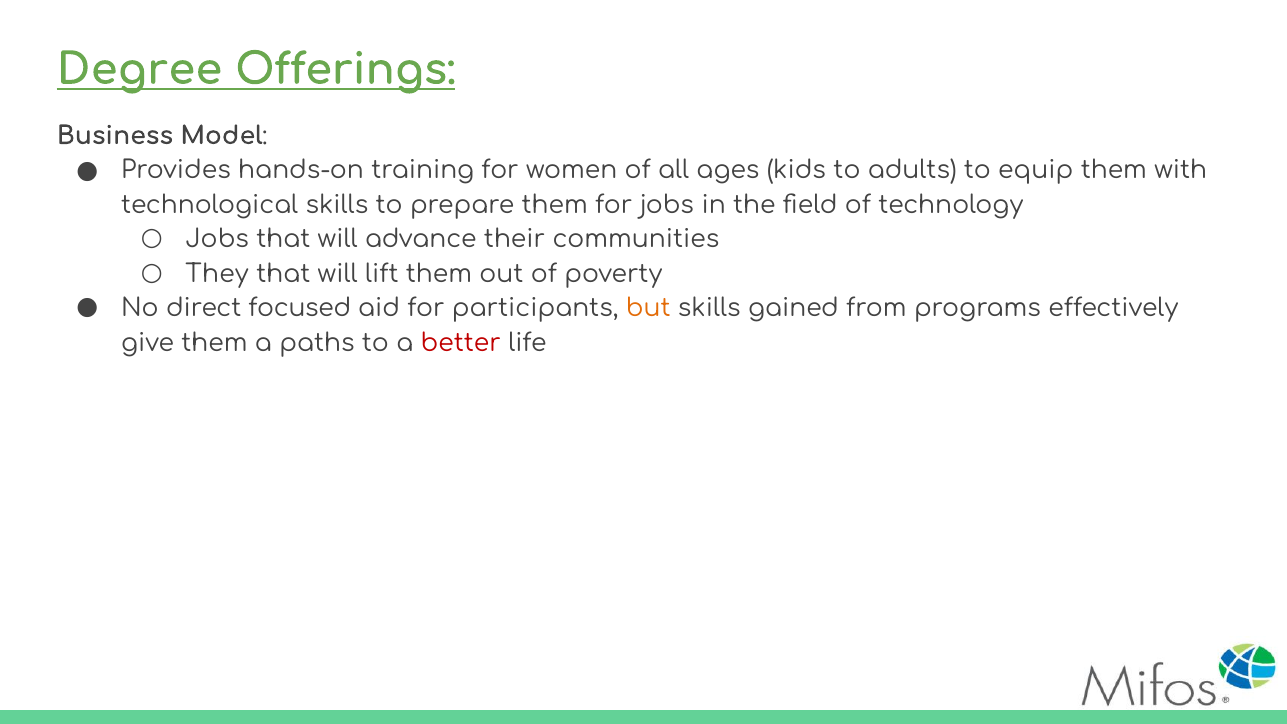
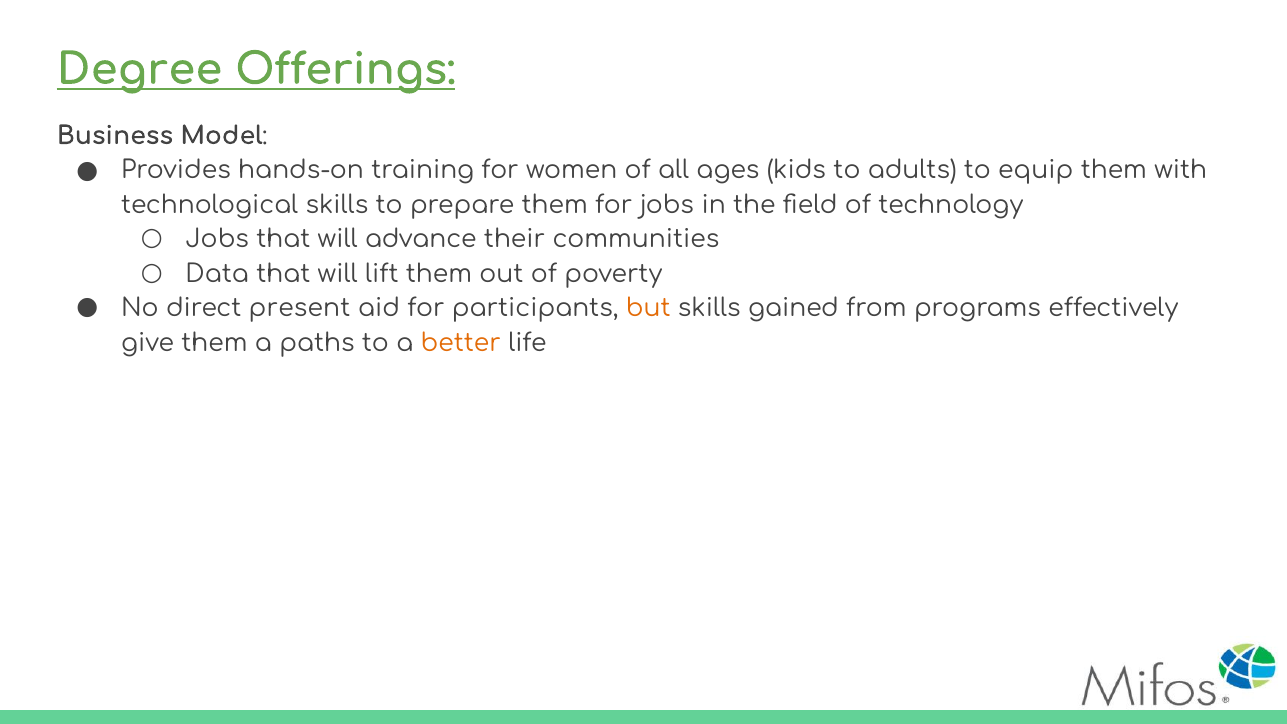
They: They -> Data
focused: focused -> present
better colour: red -> orange
